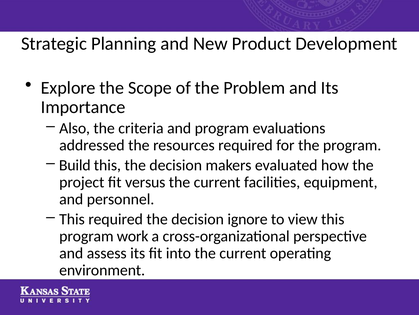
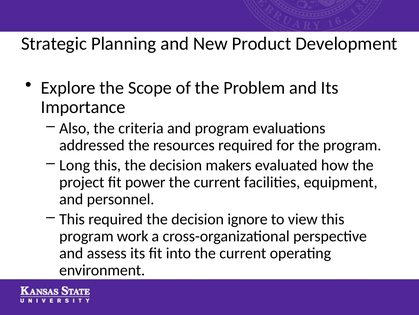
Build: Build -> Long
versus: versus -> power
